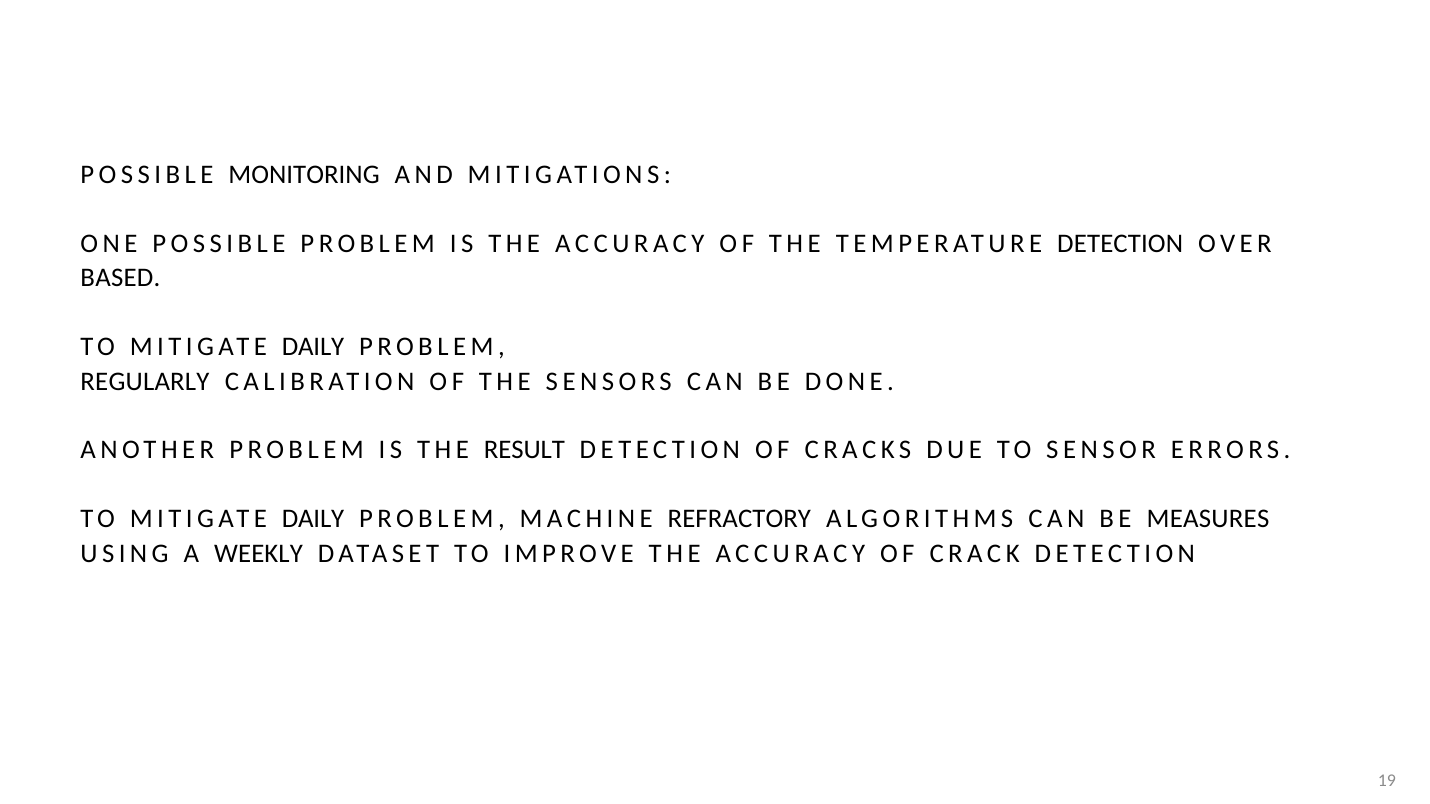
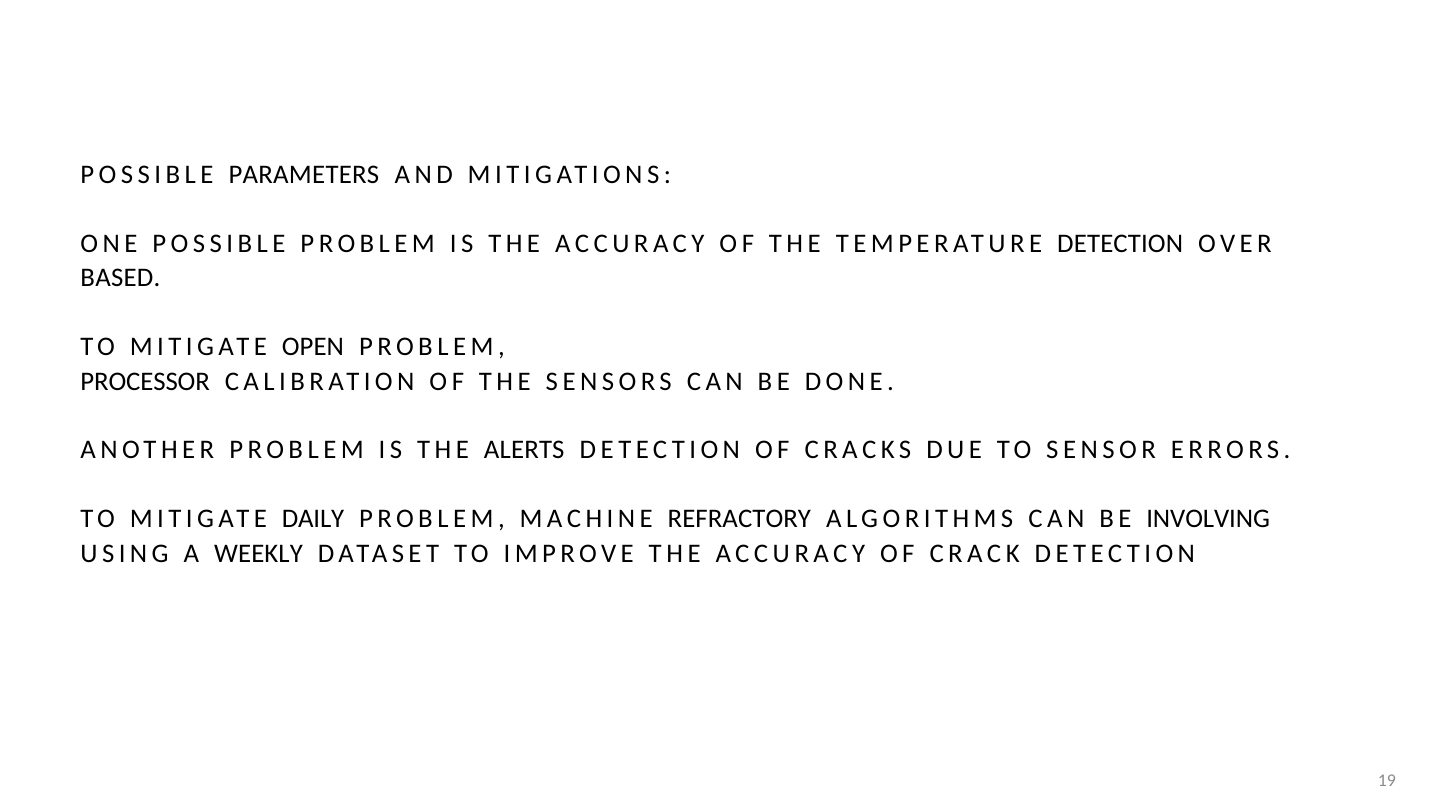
MONITORING: MONITORING -> PARAMETERS
DAILY at (313, 347): DAILY -> OPEN
REGULARLY: REGULARLY -> PROCESSOR
RESULT: RESULT -> ALERTS
MEASURES: MEASURES -> INVOLVING
